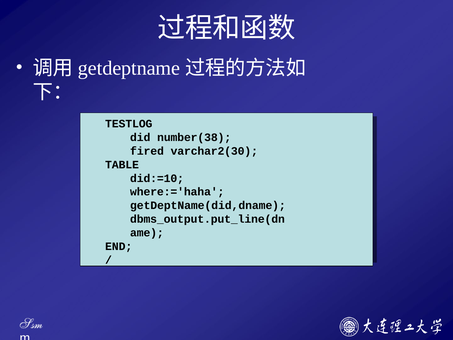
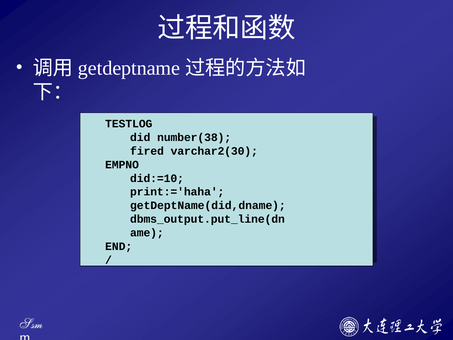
TABLE: TABLE -> EMPNO
where:='haha: where:='haha -> print:='haha
